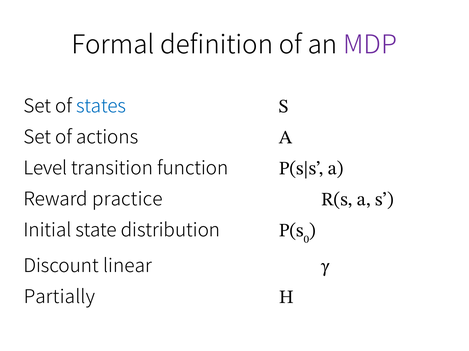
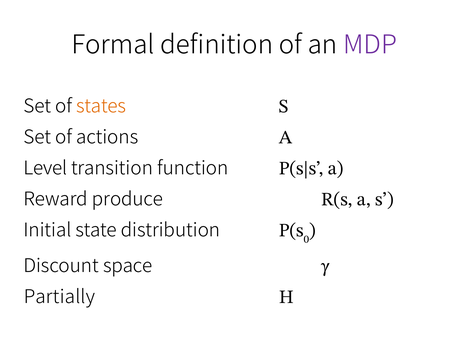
states colour: blue -> orange
practice: practice -> produce
linear: linear -> space
